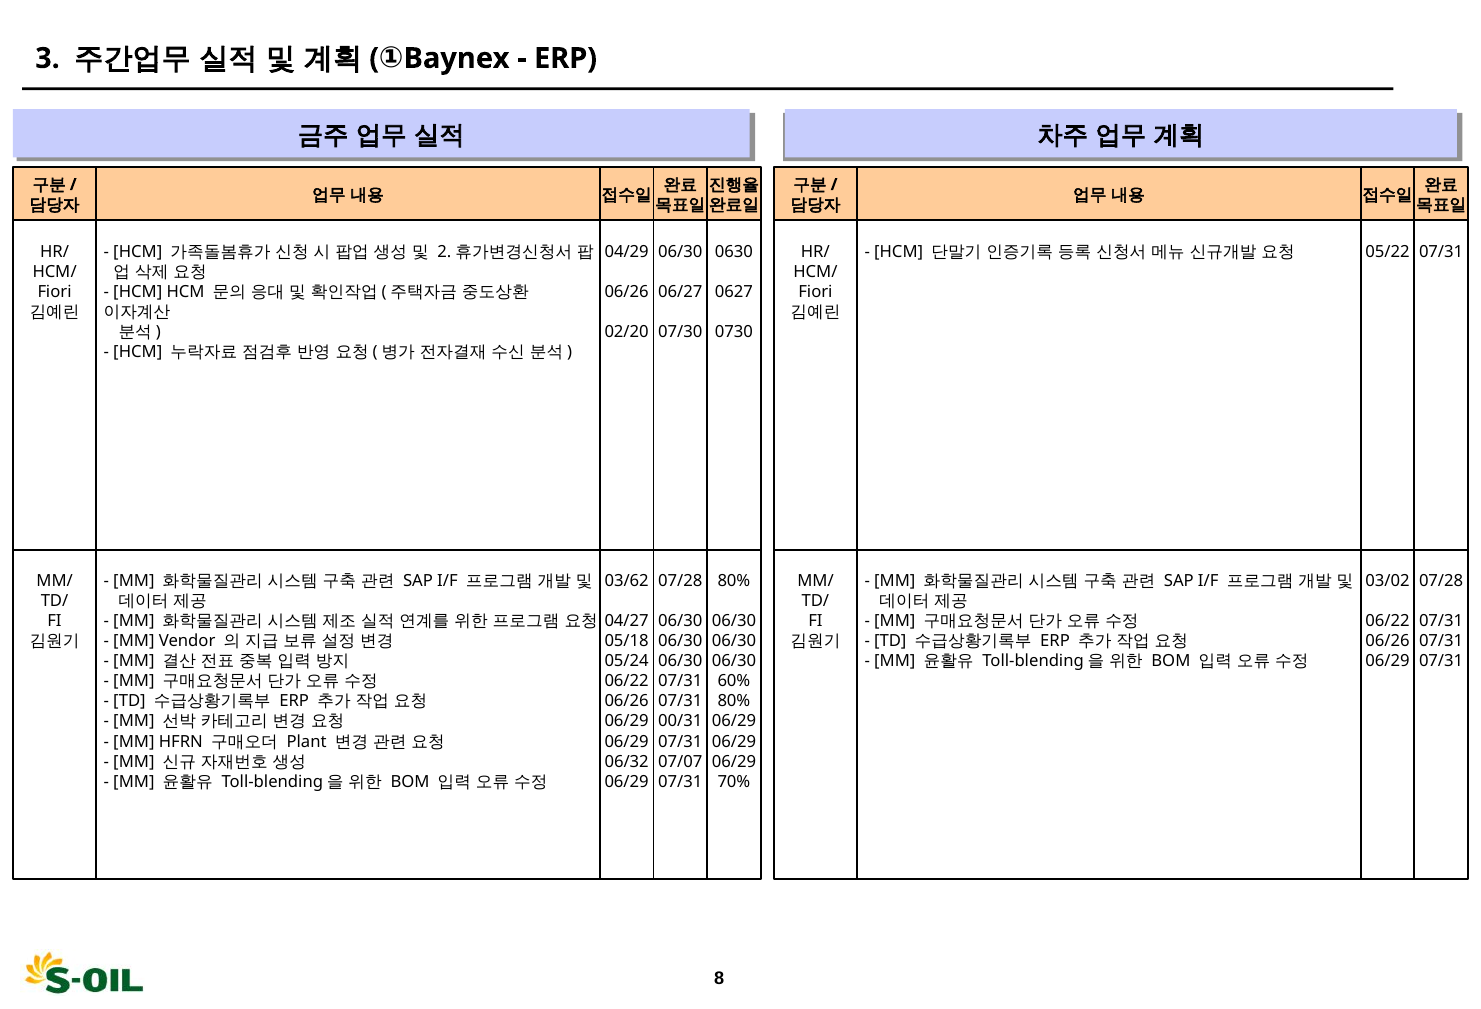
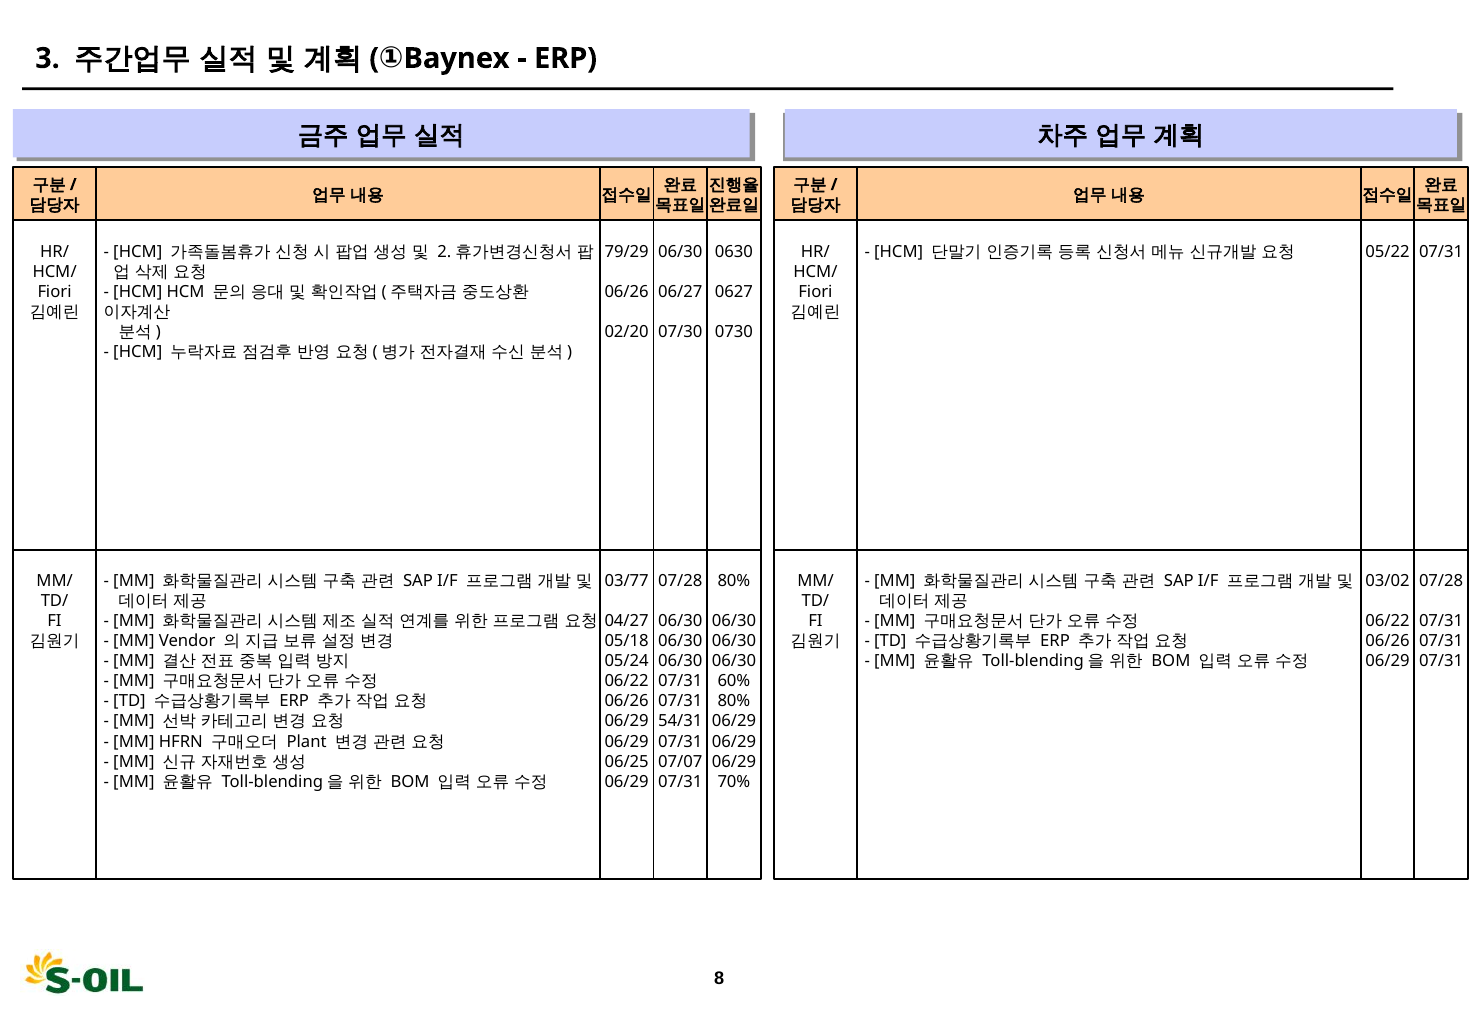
04/29: 04/29 -> 79/29
03/62: 03/62 -> 03/77
00/31: 00/31 -> 54/31
06/32: 06/32 -> 06/25
